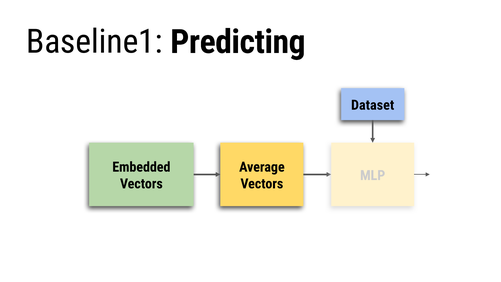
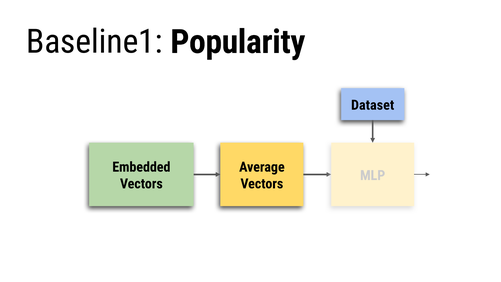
Predicting: Predicting -> Popularity
